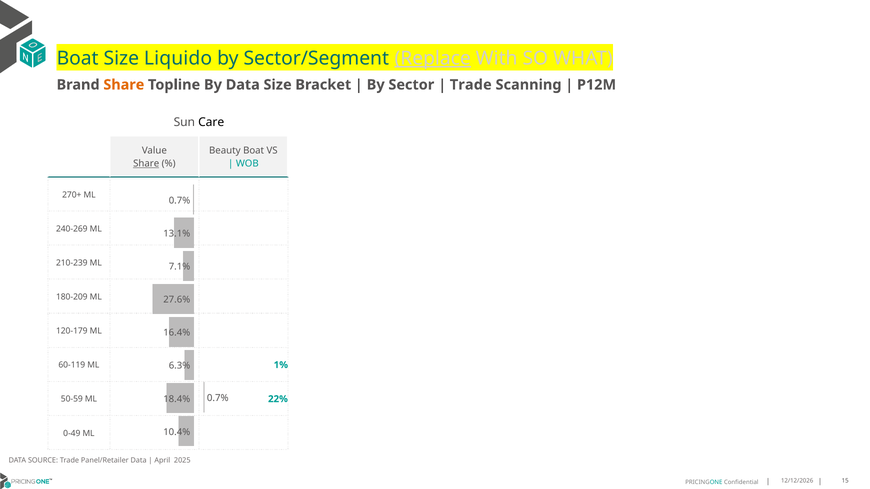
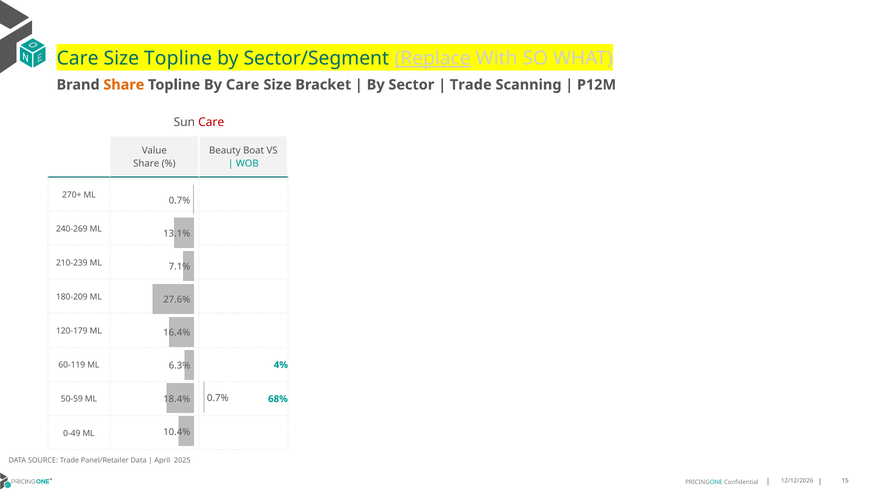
Boat at (78, 58): Boat -> Care
Size Liquido: Liquido -> Topline
By Data: Data -> Care
Care at (211, 122) colour: black -> red
Share at (146, 164) underline: present -> none
1%: 1% -> 4%
22%: 22% -> 68%
